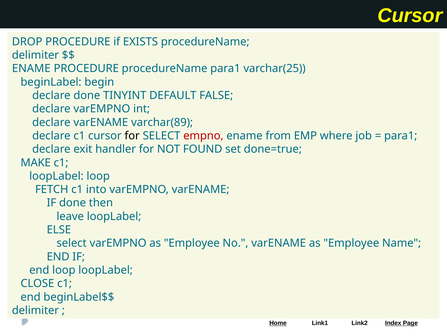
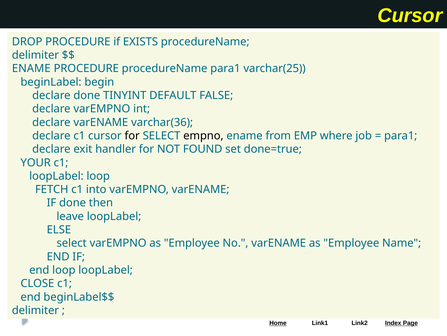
varchar(89: varchar(89 -> varchar(36
empno colour: red -> black
MAKE: MAKE -> YOUR
